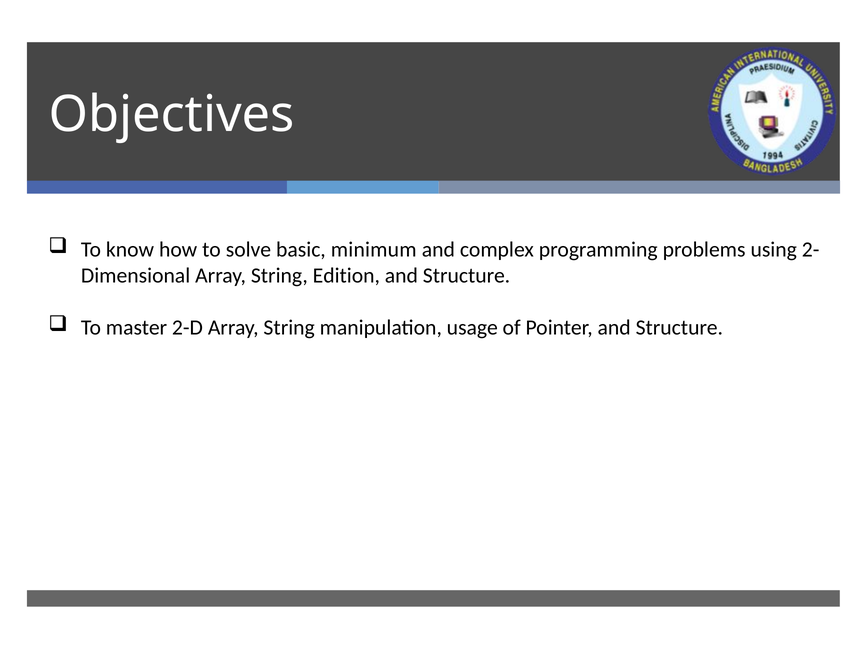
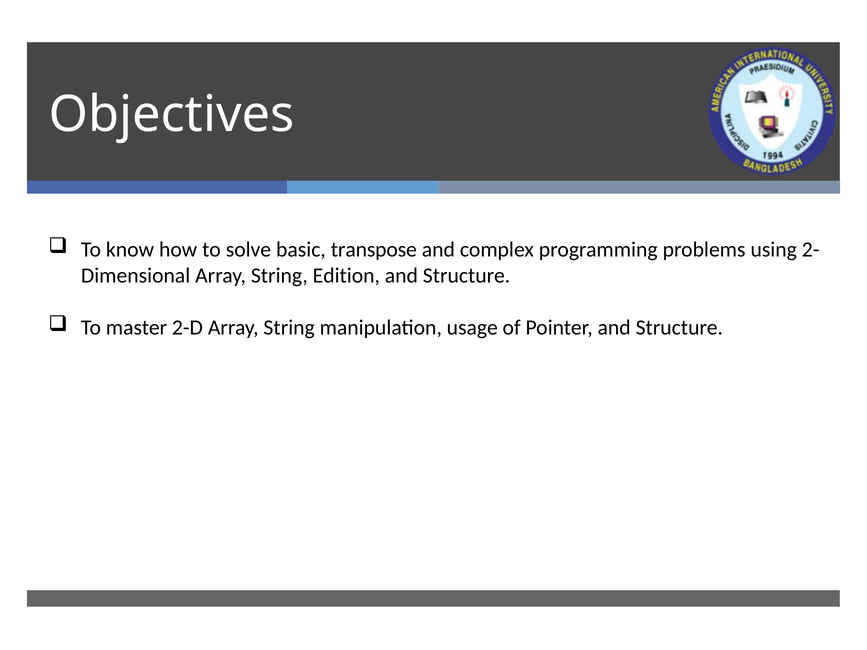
minimum: minimum -> transpose
